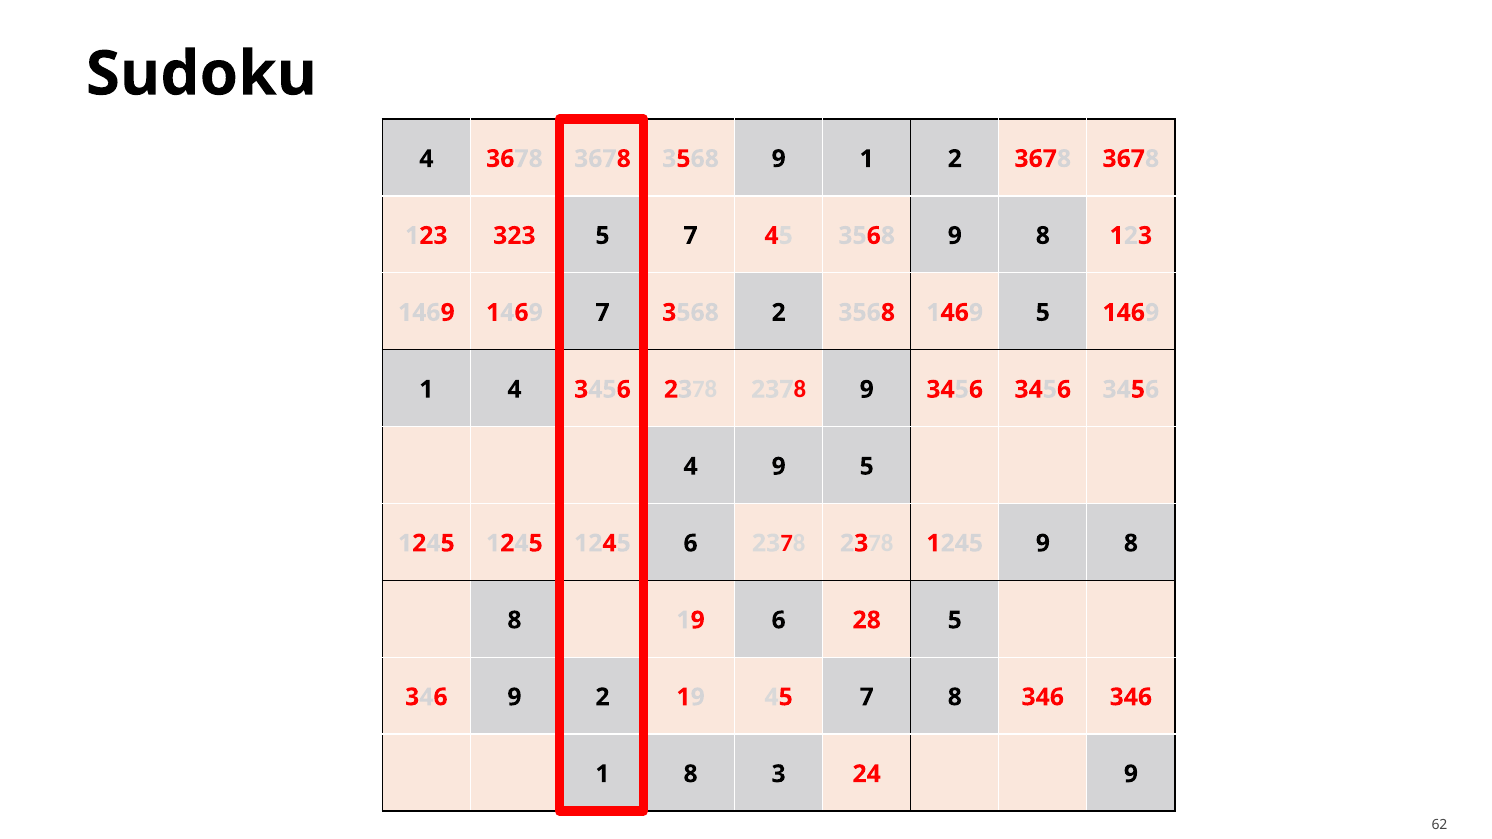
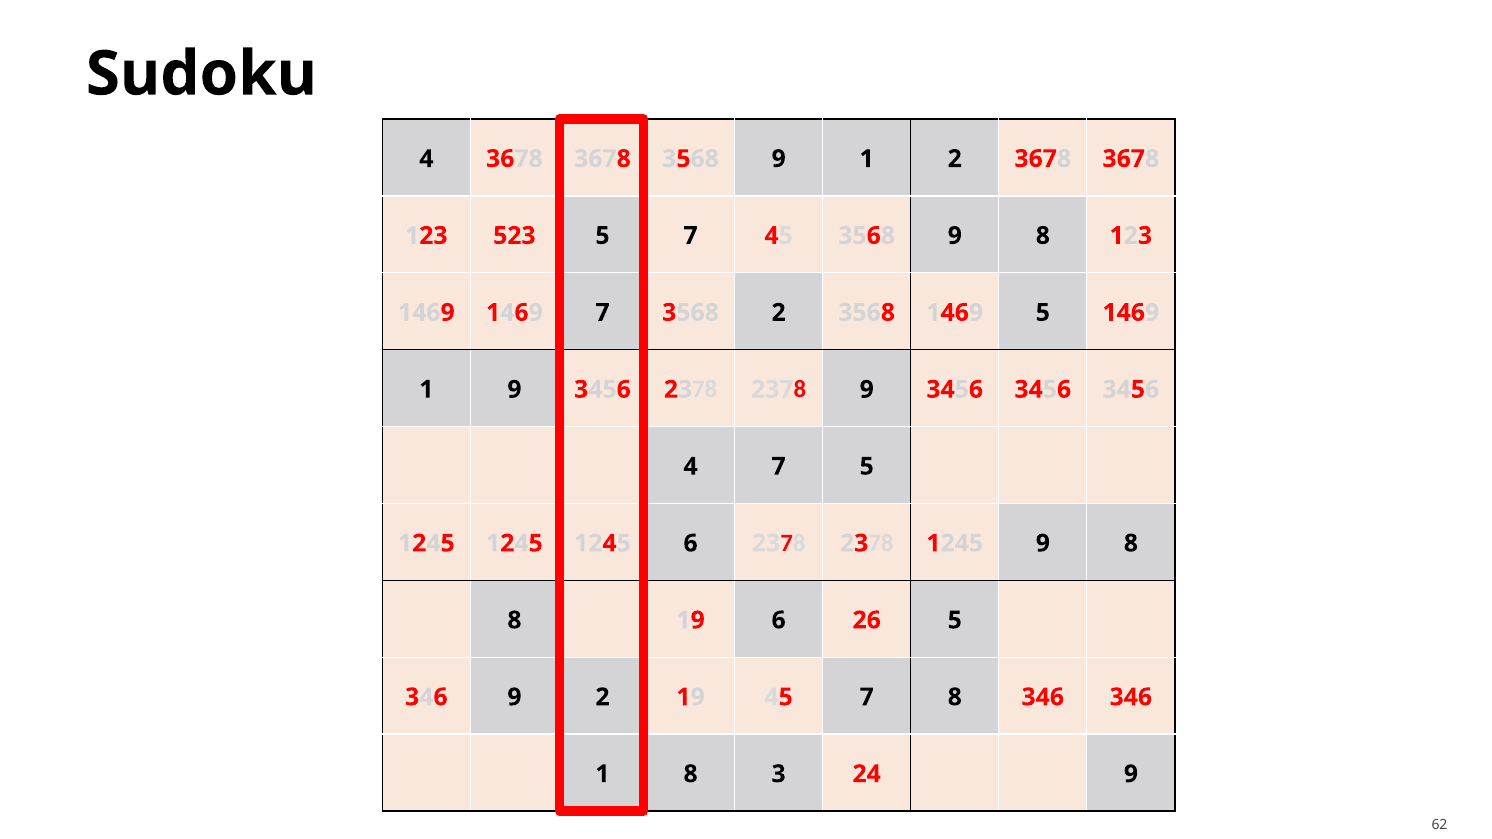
323: 323 -> 523
1 4: 4 -> 9
4 9: 9 -> 7
28: 28 -> 26
